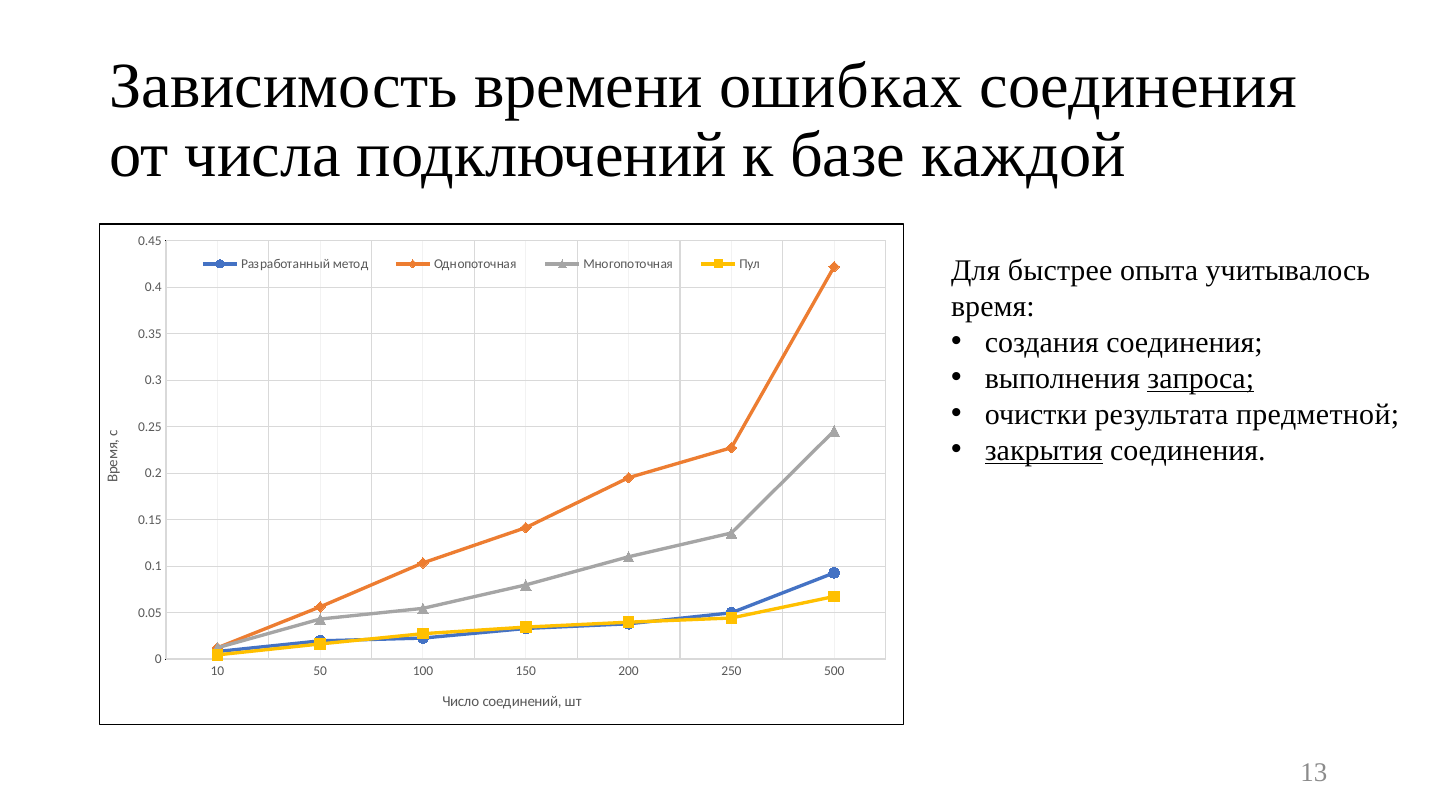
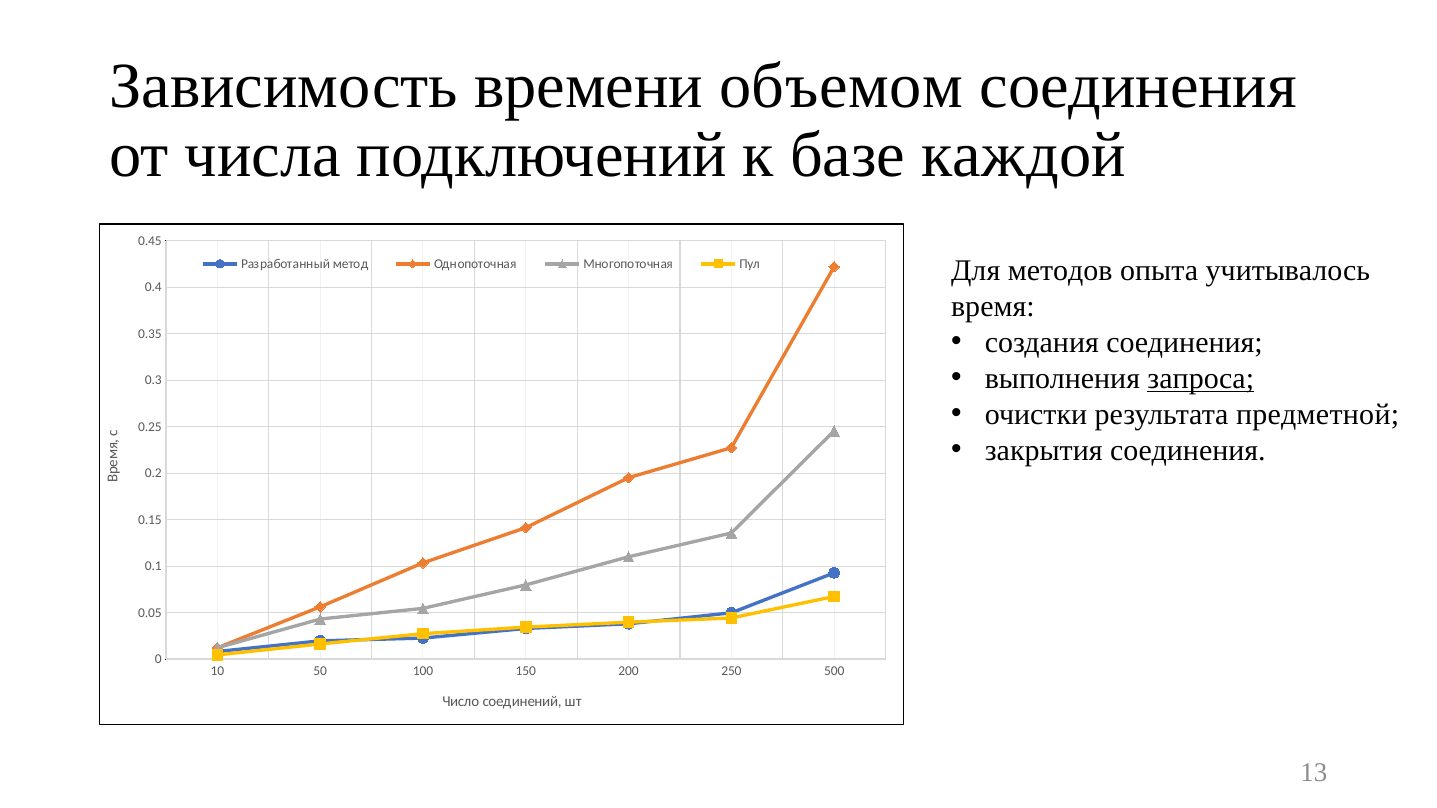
ошибках: ошибках -> объемом
быстрее: быстрее -> методов
закрытия underline: present -> none
